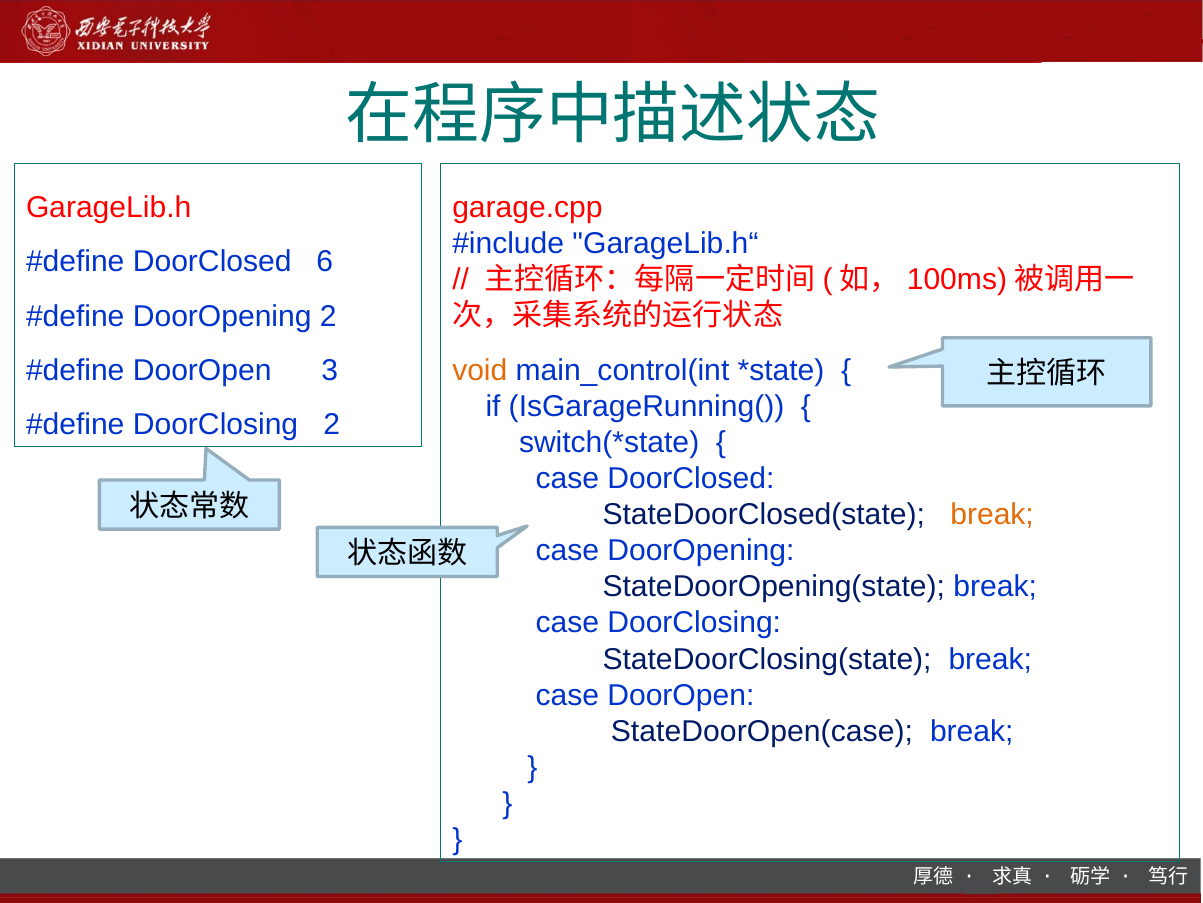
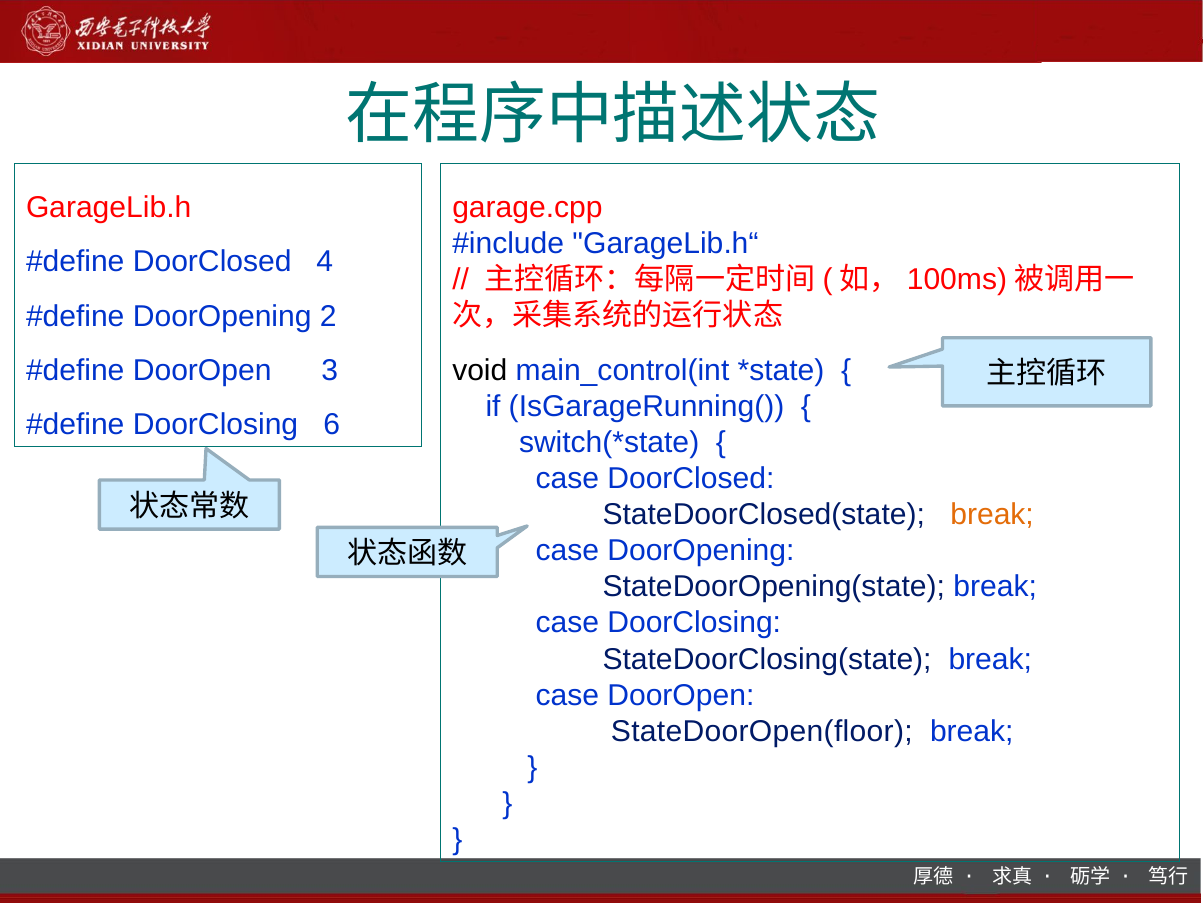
6: 6 -> 4
void colour: orange -> black
DoorClosing 2: 2 -> 6
StateDoorOpen(case: StateDoorOpen(case -> StateDoorOpen(floor
